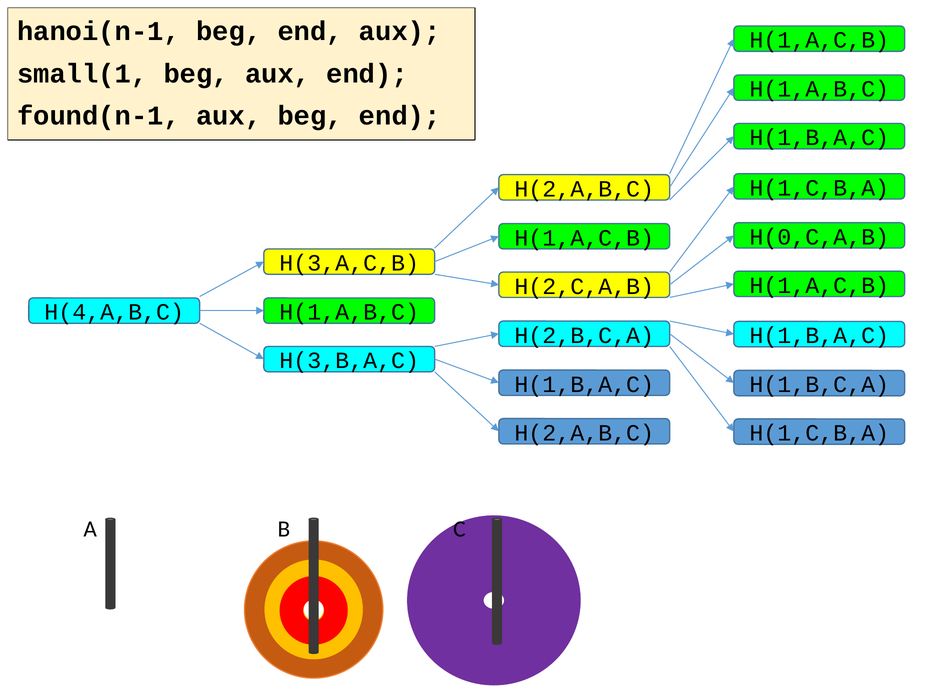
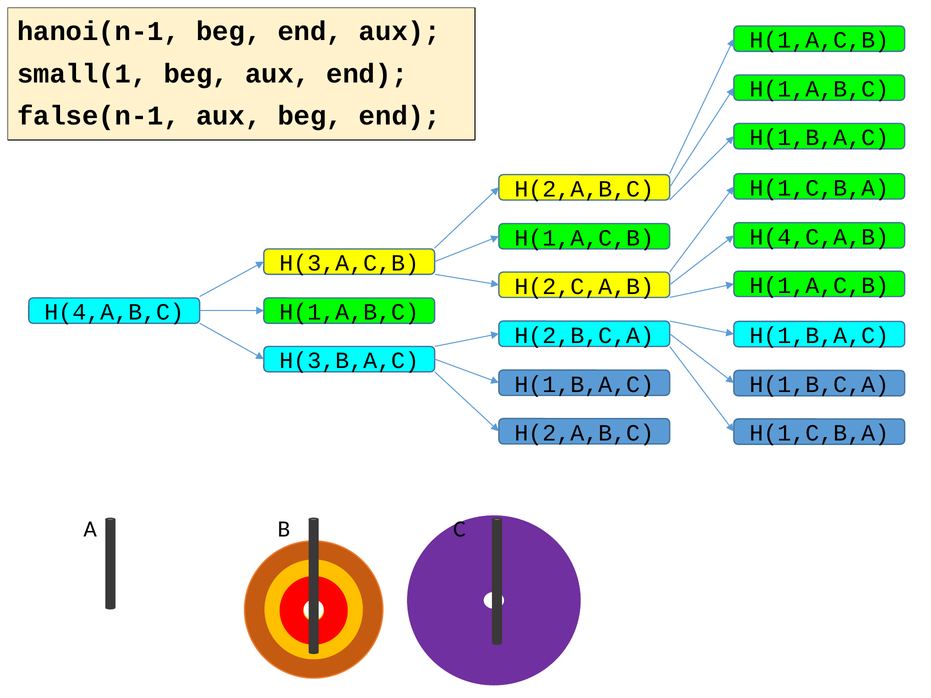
found(n-1: found(n-1 -> false(n-1
H(0,C,A,B: H(0,C,A,B -> H(4,C,A,B
